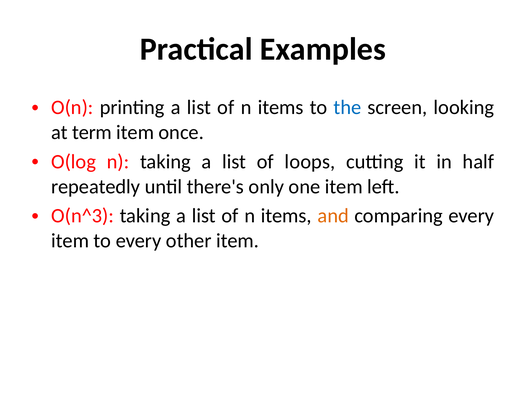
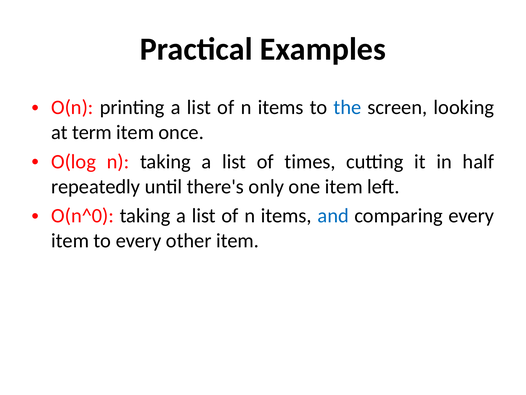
loops: loops -> times
O(n^3: O(n^3 -> O(n^0
and colour: orange -> blue
